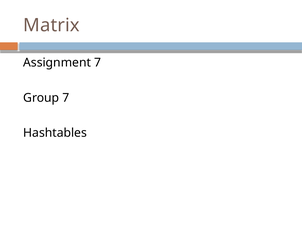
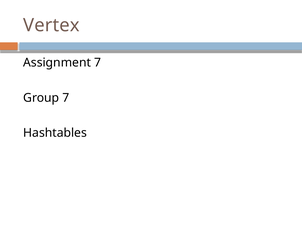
Matrix: Matrix -> Vertex
